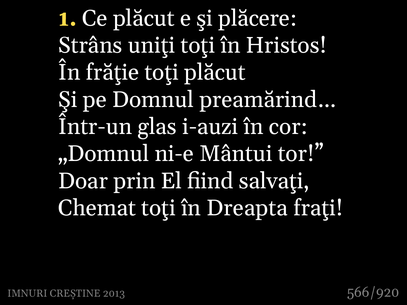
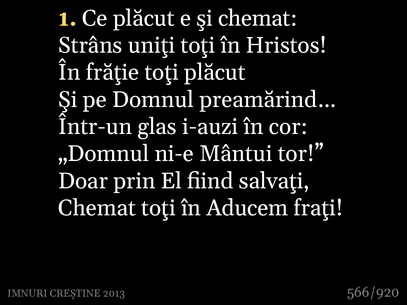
şi plăcere: plăcere -> chemat
Dreapta: Dreapta -> Aducem
